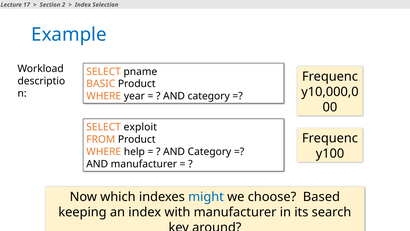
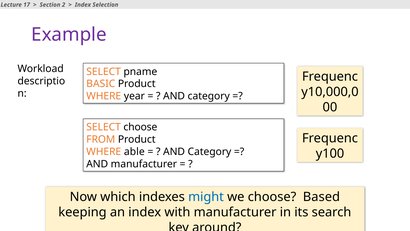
Example colour: blue -> purple
SELECT exploit: exploit -> choose
help: help -> able
